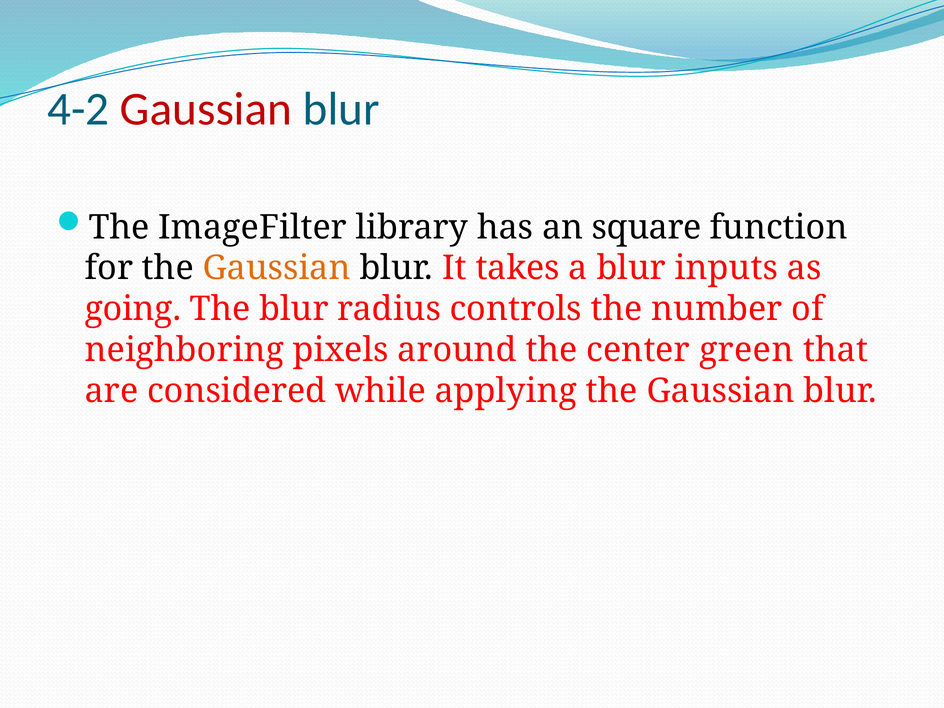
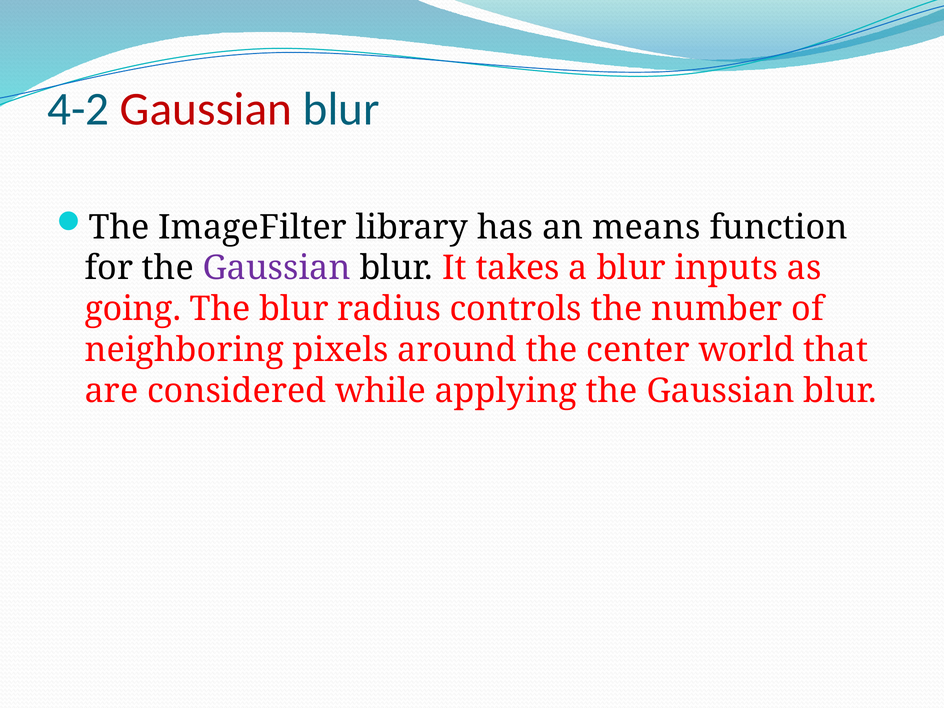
square: square -> means
Gaussian at (277, 268) colour: orange -> purple
green: green -> world
